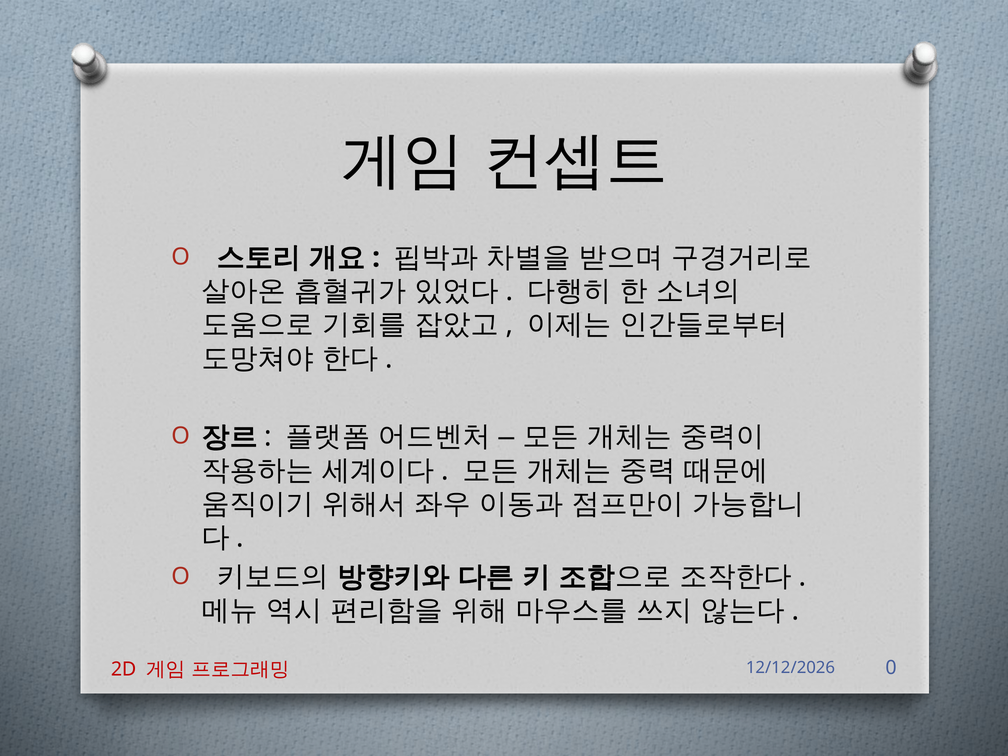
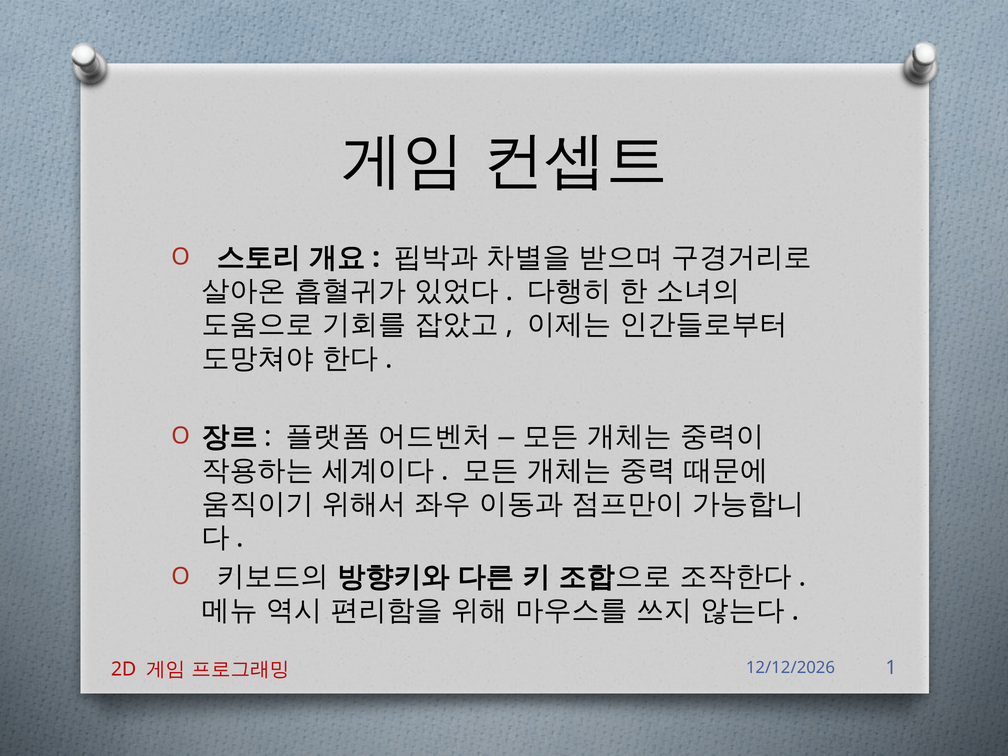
0: 0 -> 1
